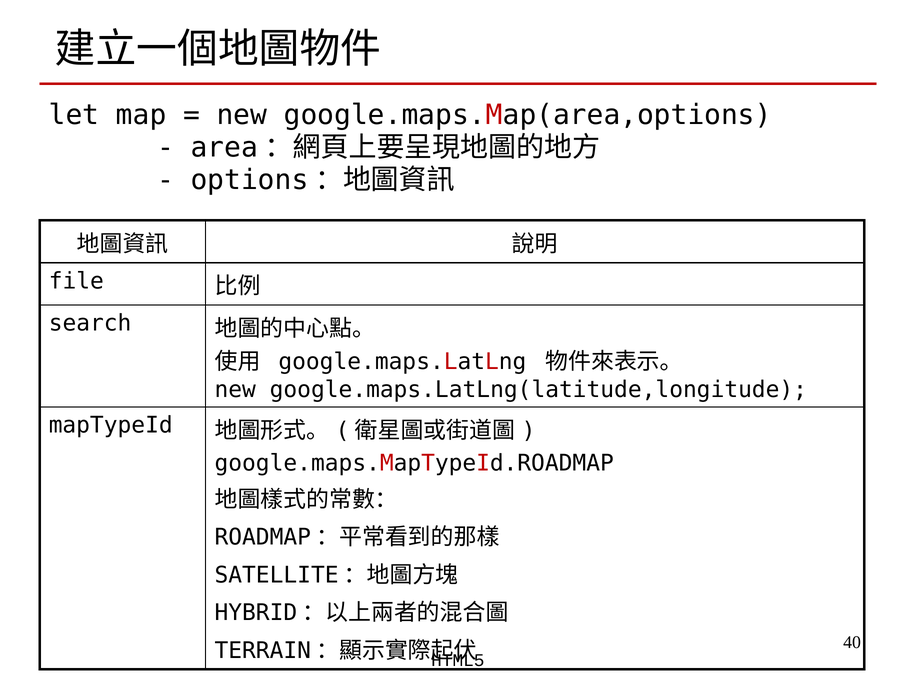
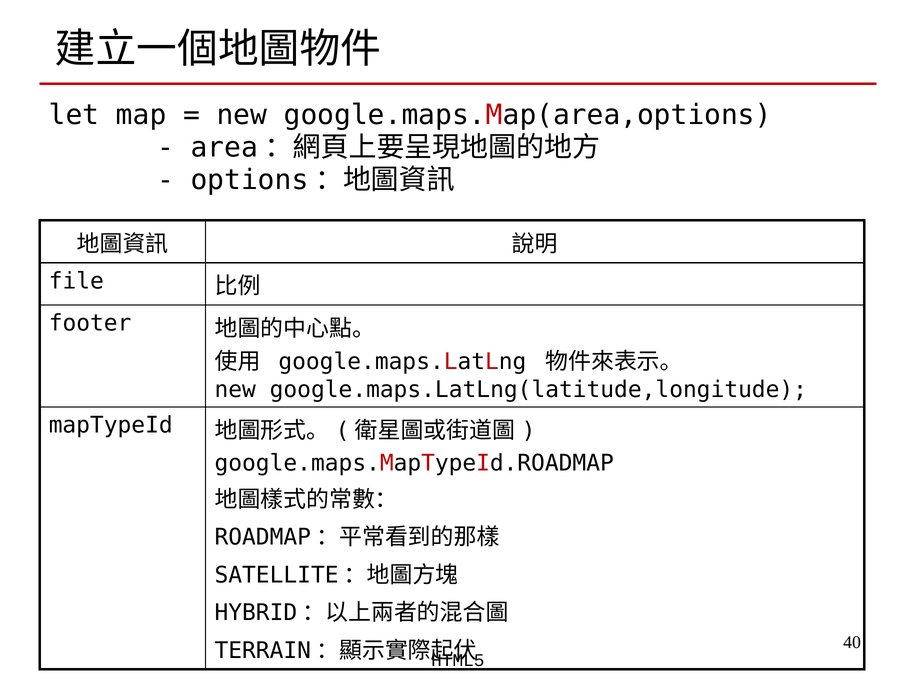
search: search -> footer
